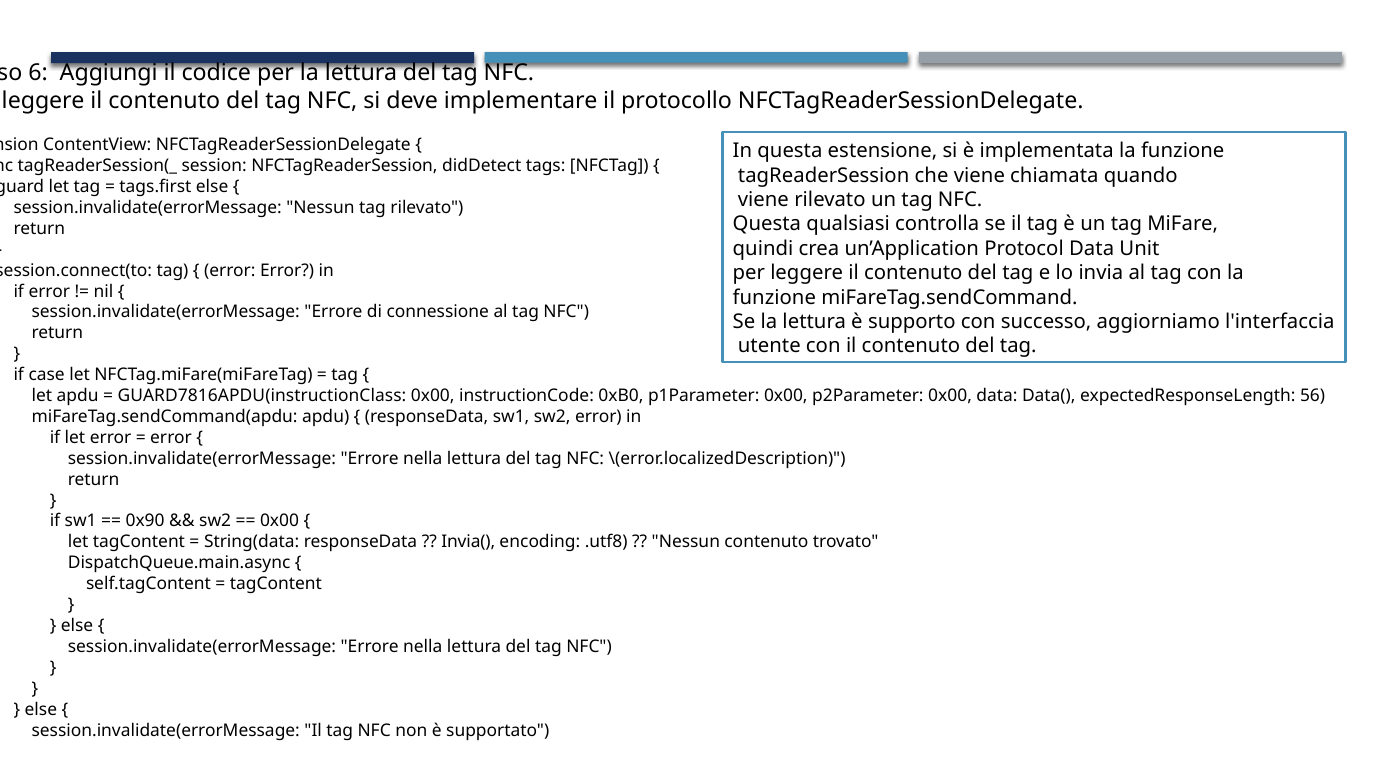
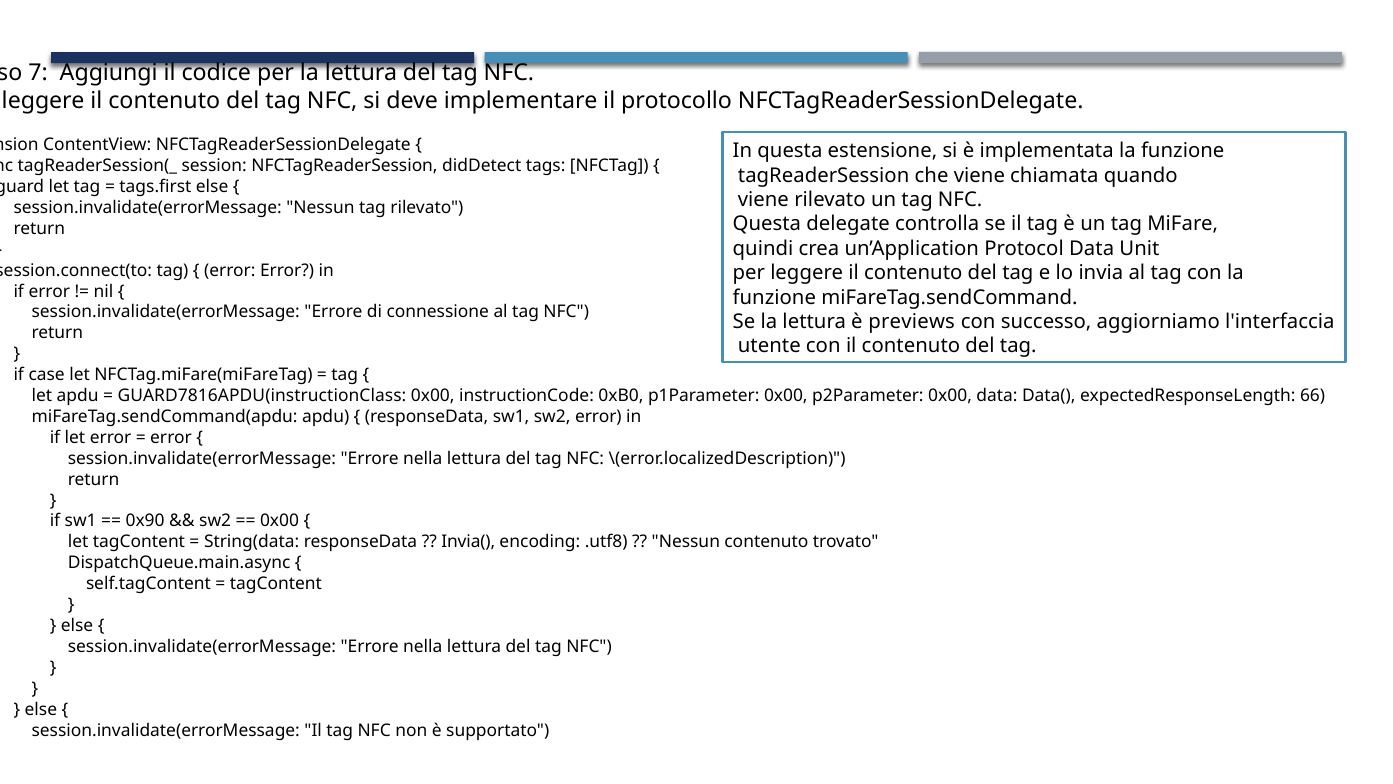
6: 6 -> 7
qualsiasi: qualsiasi -> delegate
supporto: supporto -> previews
56: 56 -> 66
